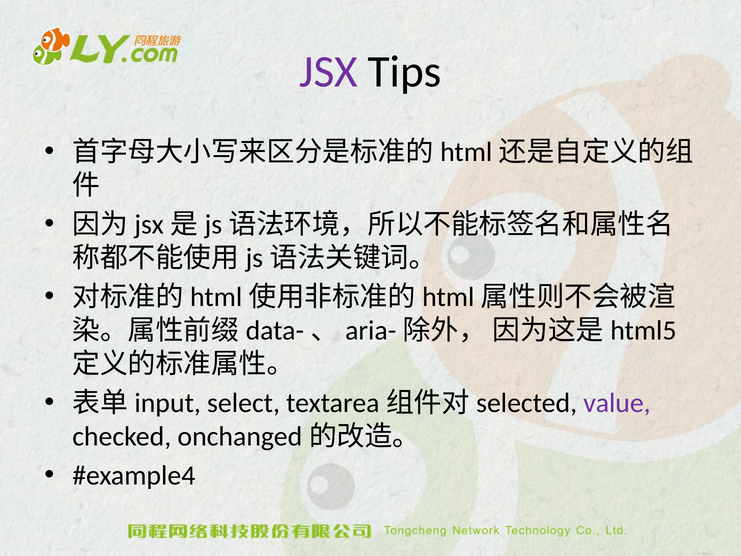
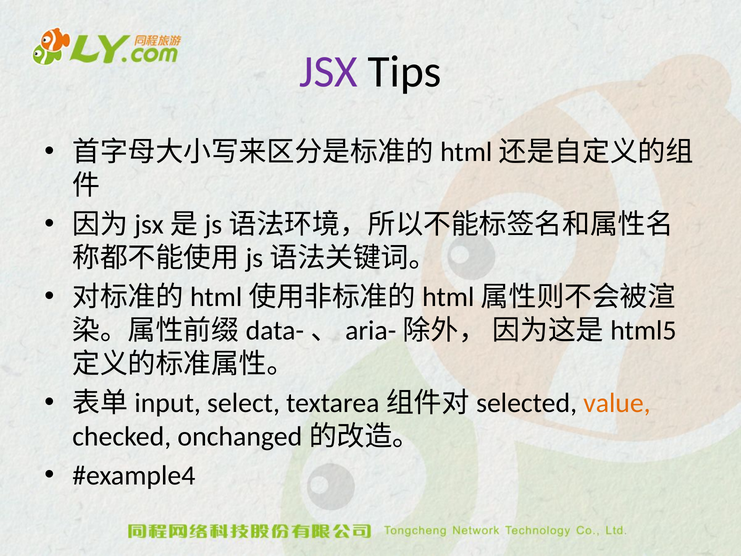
value colour: purple -> orange
